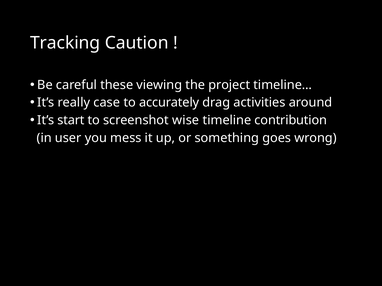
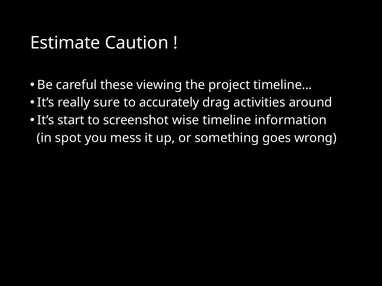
Tracking: Tracking -> Estimate
case: case -> sure
contribution: contribution -> information
user: user -> spot
